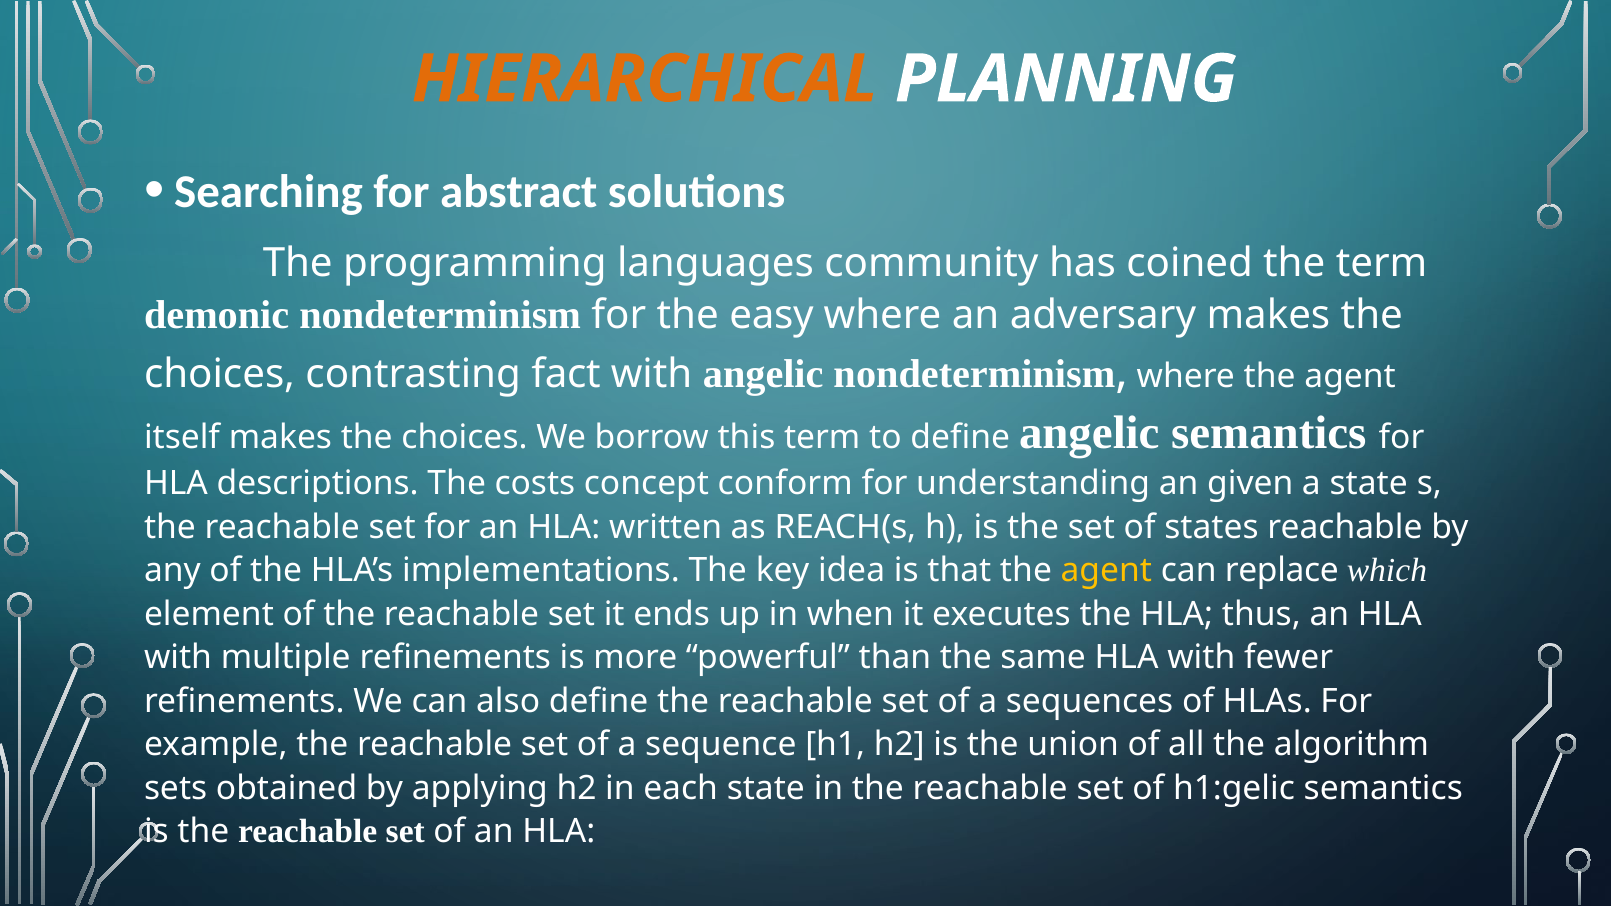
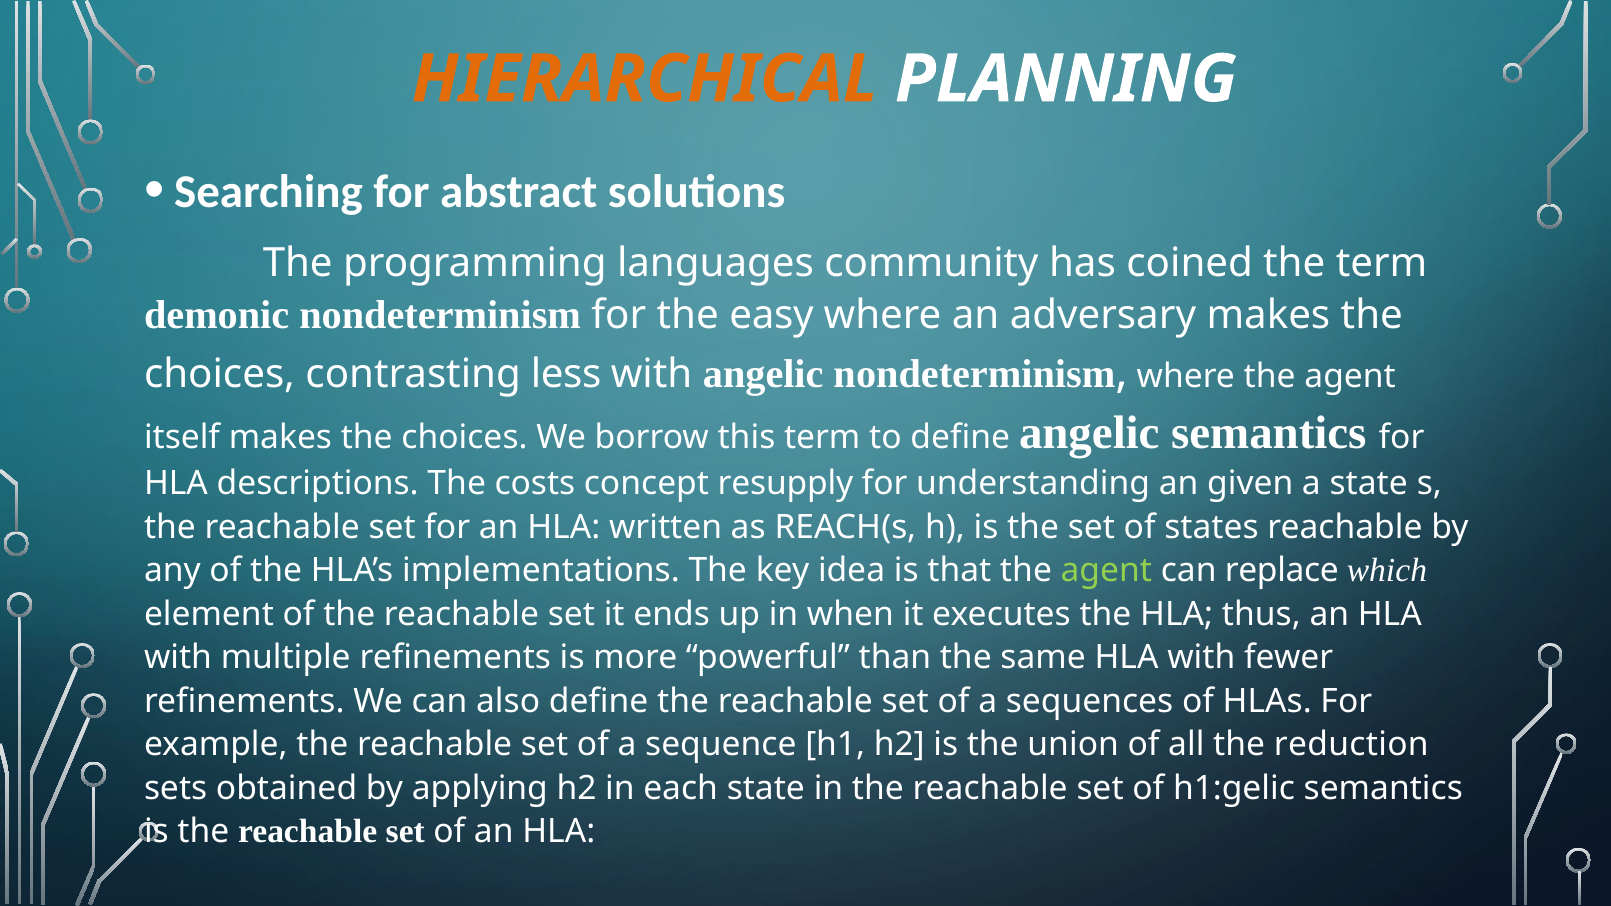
fact: fact -> less
conform: conform -> resupply
agent at (1106, 571) colour: yellow -> light green
algorithm: algorithm -> reduction
